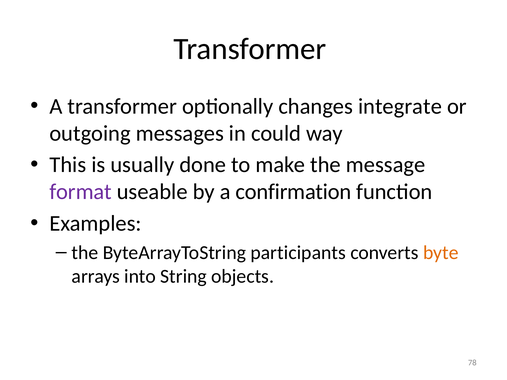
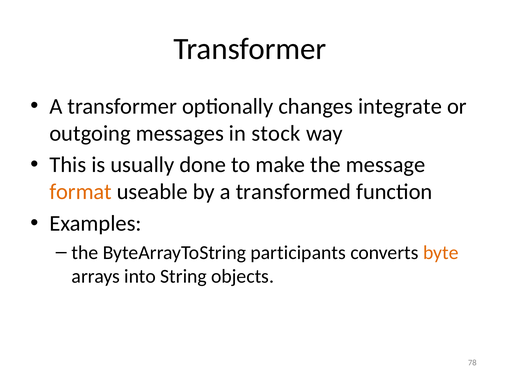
could: could -> stock
format colour: purple -> orange
confirmation: confirmation -> transformed
